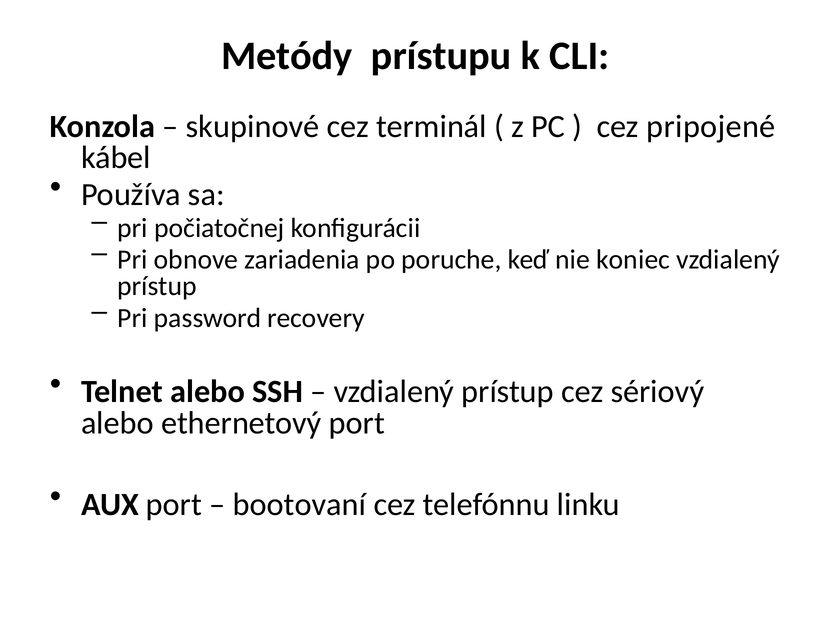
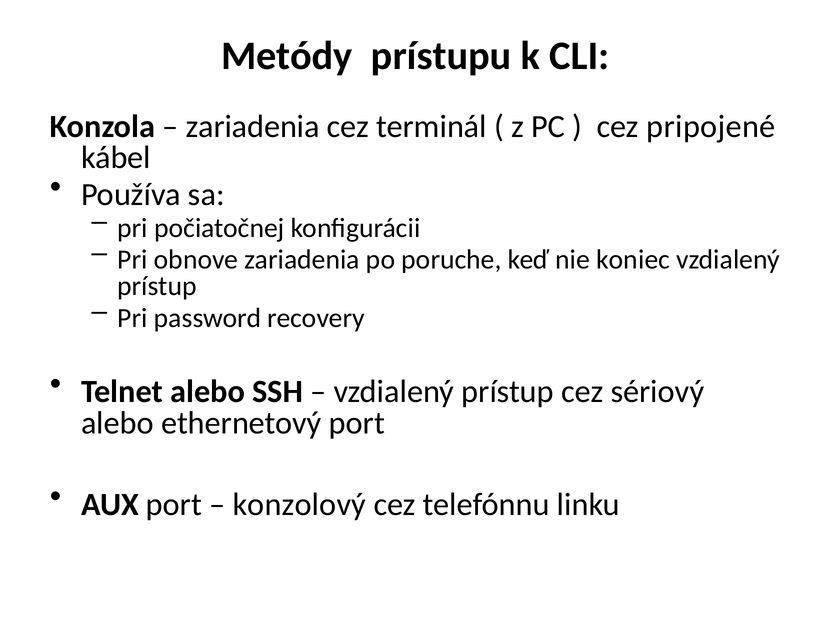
skupinové at (253, 127): skupinové -> zariadenia
bootovaní: bootovaní -> konzolový
